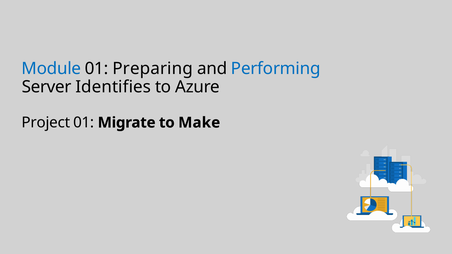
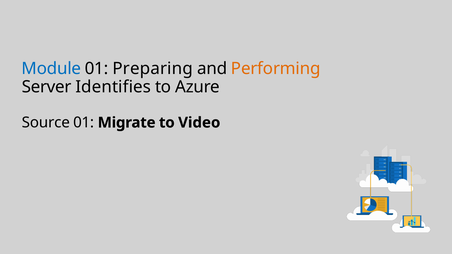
Performing colour: blue -> orange
Project: Project -> Source
Make: Make -> Video
